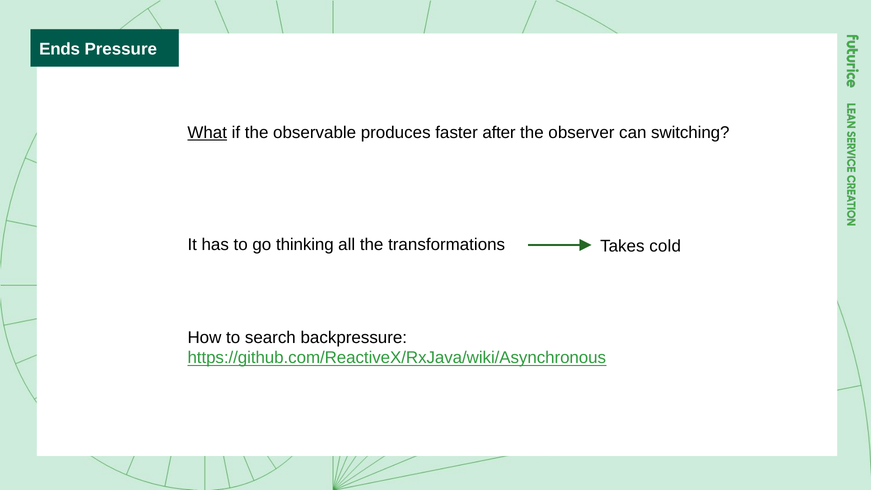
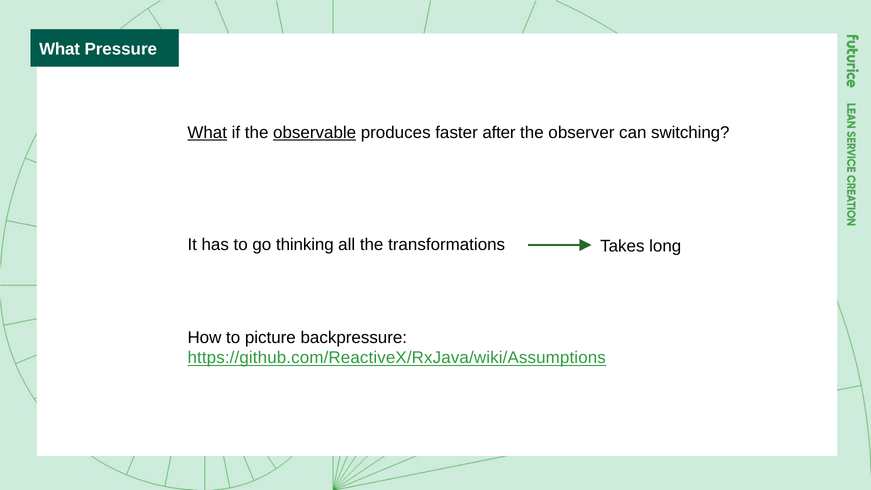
Ends at (60, 49): Ends -> What
observable underline: none -> present
cold: cold -> long
search: search -> picture
https://github.com/ReactiveX/RxJava/wiki/Asynchronous: https://github.com/ReactiveX/RxJava/wiki/Asynchronous -> https://github.com/ReactiveX/RxJava/wiki/Assumptions
